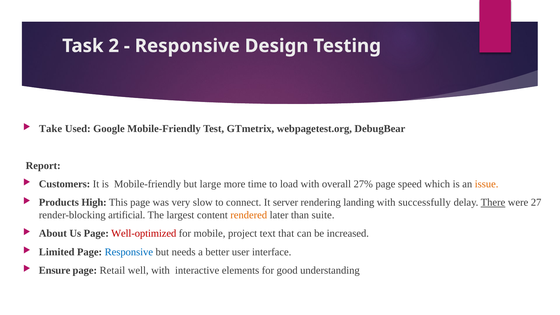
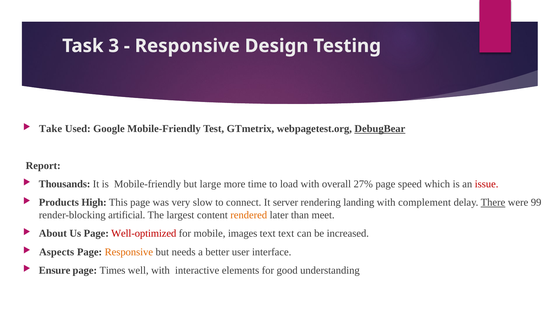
2: 2 -> 3
DebugBear underline: none -> present
Customers: Customers -> Thousands
issue colour: orange -> red
successfully: successfully -> complement
27: 27 -> 99
suite: suite -> meet
project: project -> images
text that: that -> text
Limited: Limited -> Aspects
Responsive at (129, 252) colour: blue -> orange
Retail: Retail -> Times
